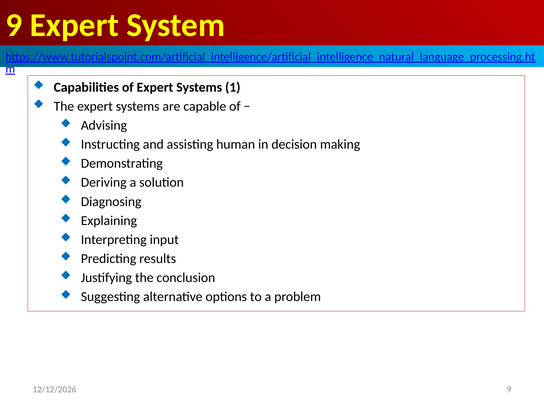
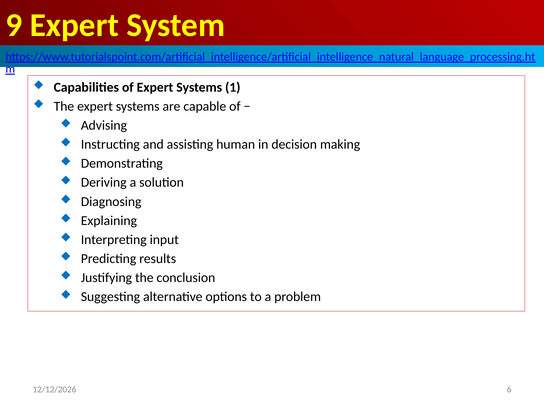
9 at (509, 390): 9 -> 6
